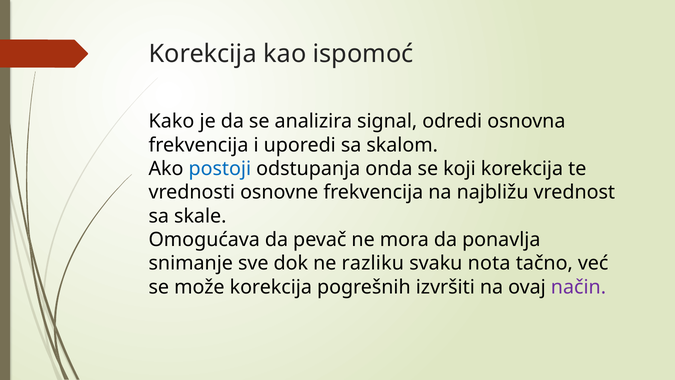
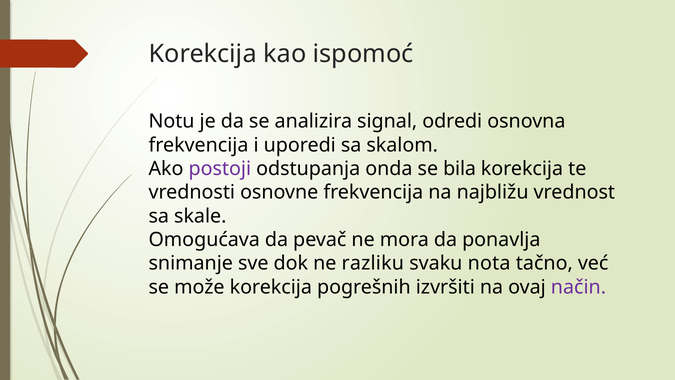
Kako: Kako -> Notu
postoji colour: blue -> purple
koji: koji -> bila
